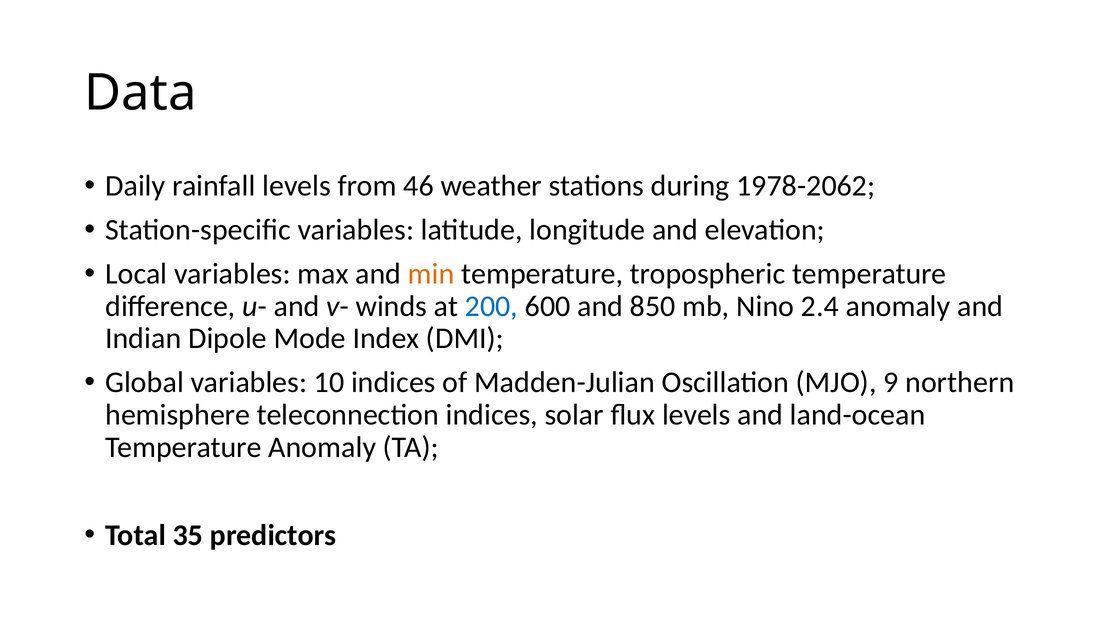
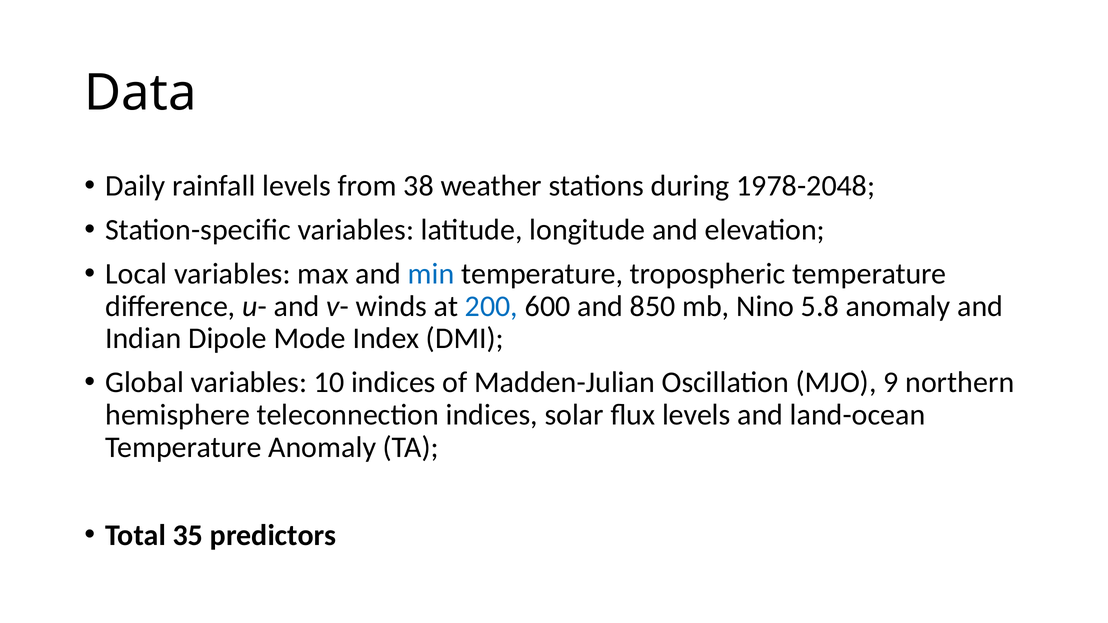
46: 46 -> 38
1978-2062: 1978-2062 -> 1978-2048
min colour: orange -> blue
2.4: 2.4 -> 5.8
